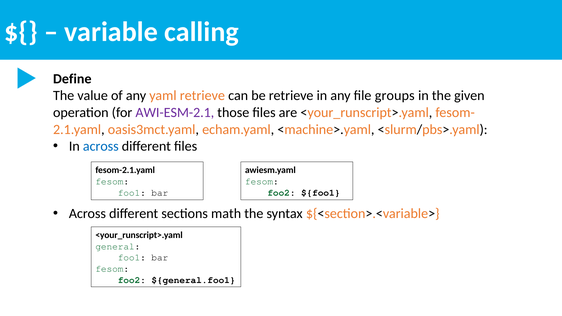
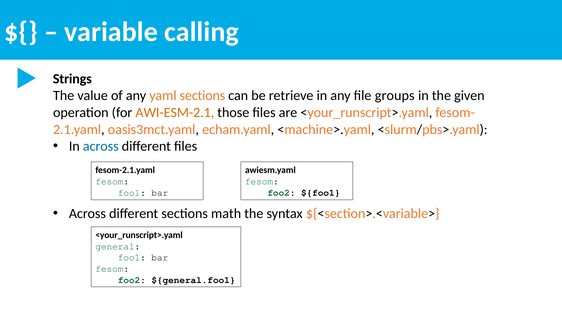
Define: Define -> Strings
yaml retrieve: retrieve -> sections
AWI-ESM-2.1 colour: purple -> orange
